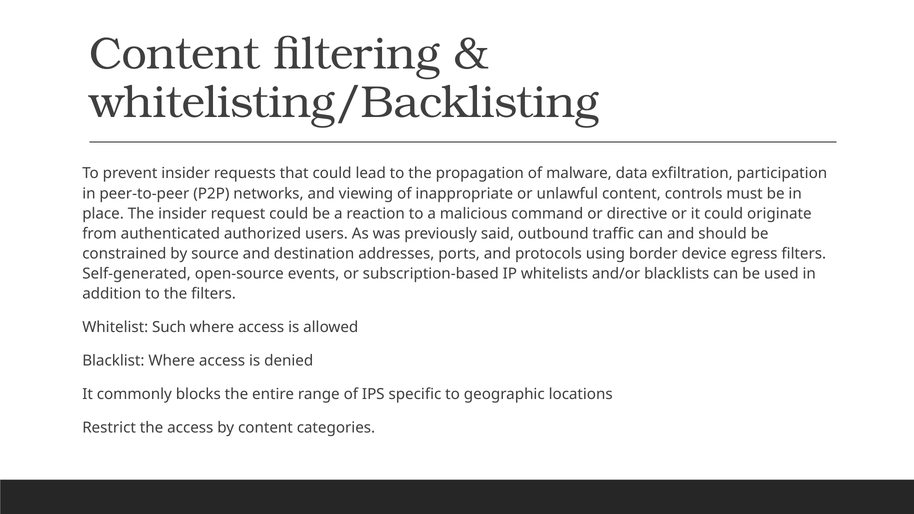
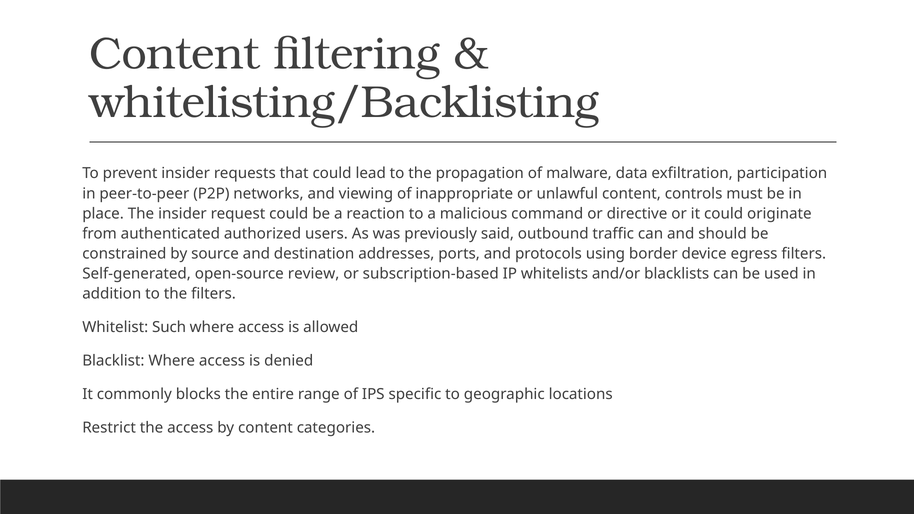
events: events -> review
